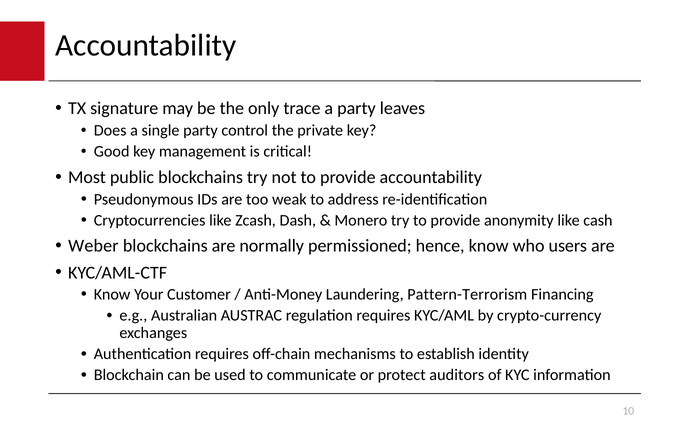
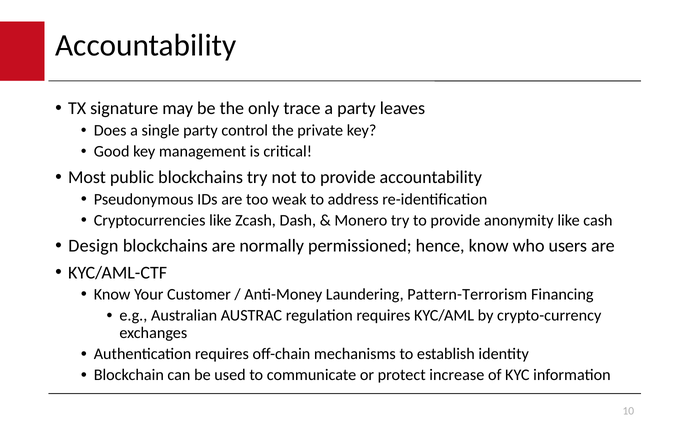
Weber: Weber -> Design
auditors: auditors -> increase
